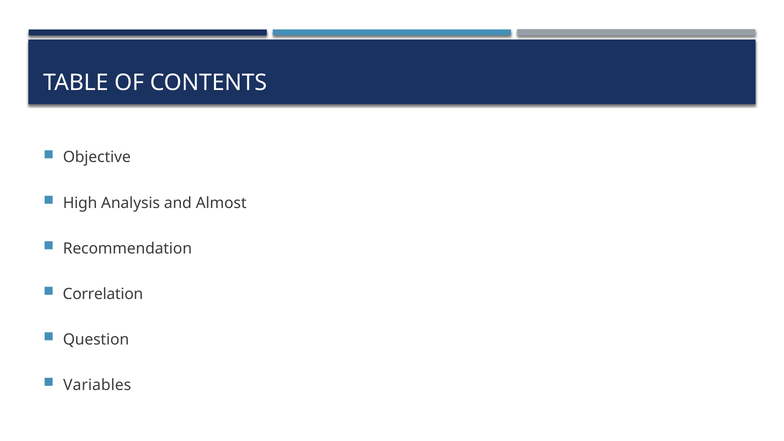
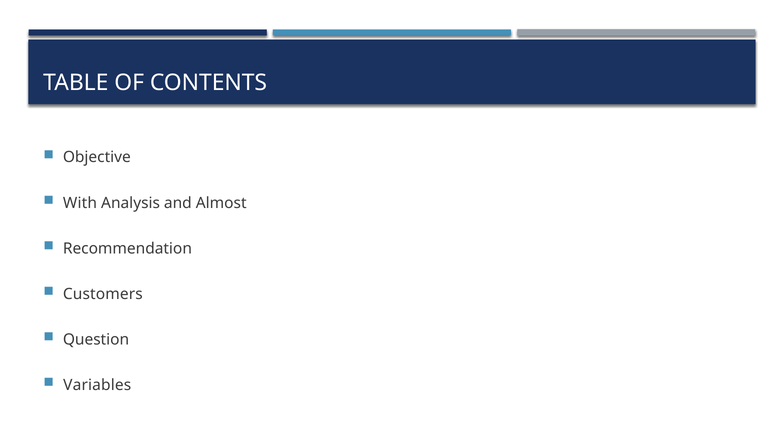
High: High -> With
Correlation: Correlation -> Customers
